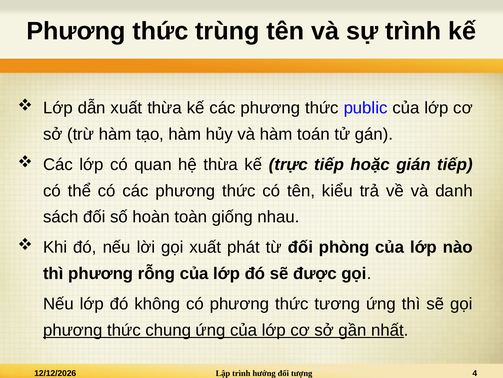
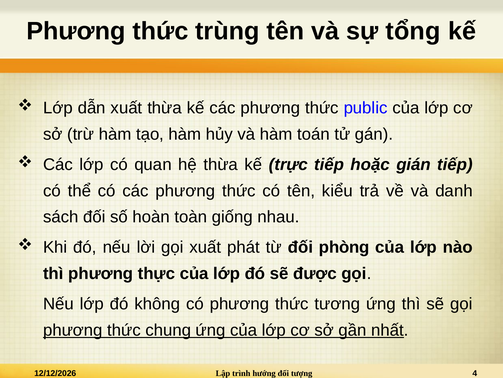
sự trình: trình -> tổng
rỗng: rỗng -> thực
